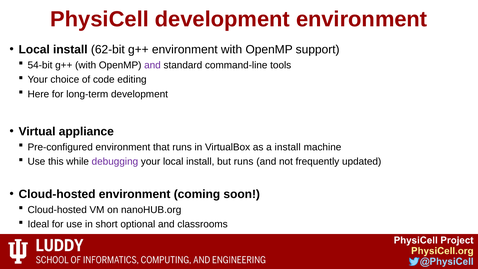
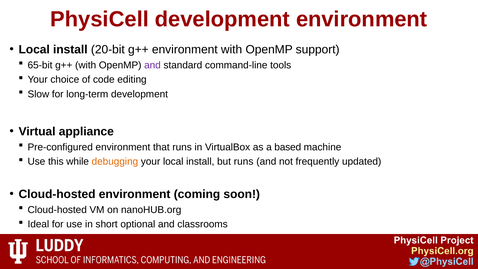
62-bit: 62-bit -> 20-bit
54-bit: 54-bit -> 65-bit
Here: Here -> Slow
a install: install -> based
debugging colour: purple -> orange
